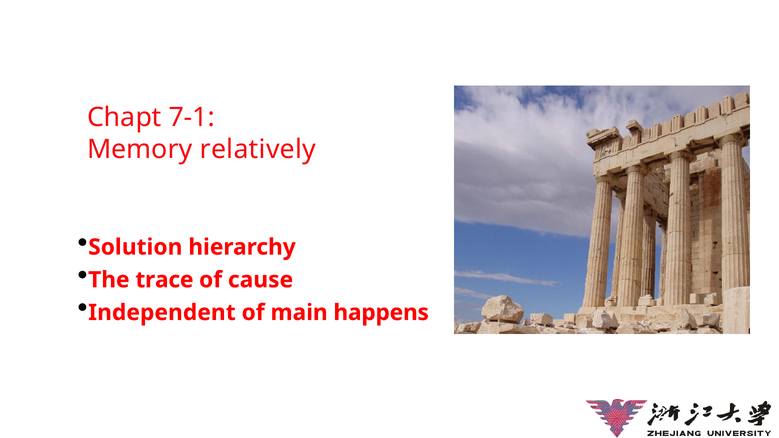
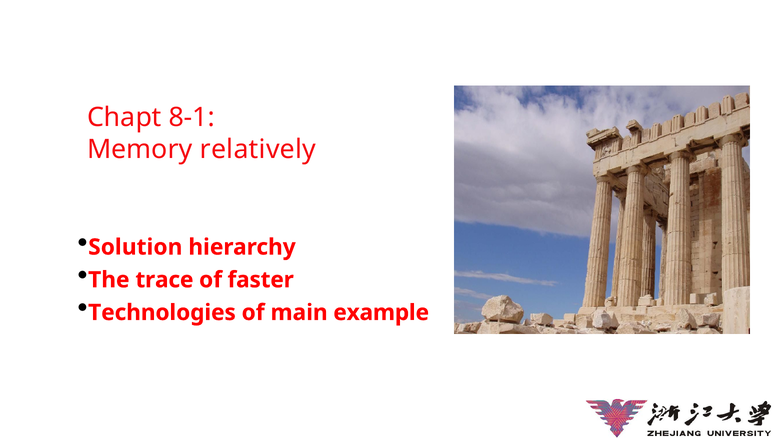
7-1: 7-1 -> 8-1
cause: cause -> faster
Independent: Independent -> Technologies
happens: happens -> example
